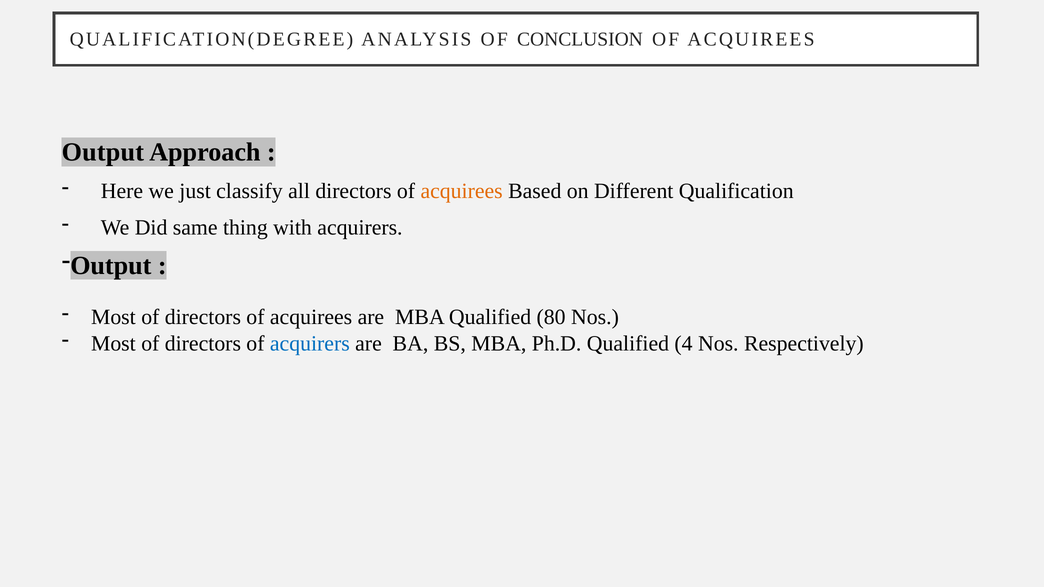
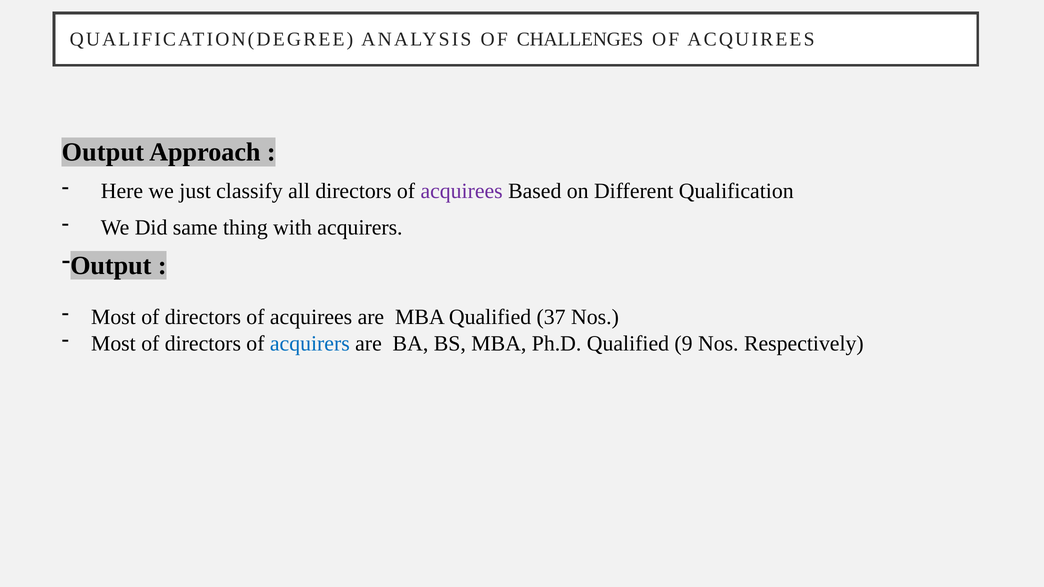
CONCLUSION: CONCLUSION -> CHALLENGES
acquirees at (462, 191) colour: orange -> purple
80: 80 -> 37
4: 4 -> 9
